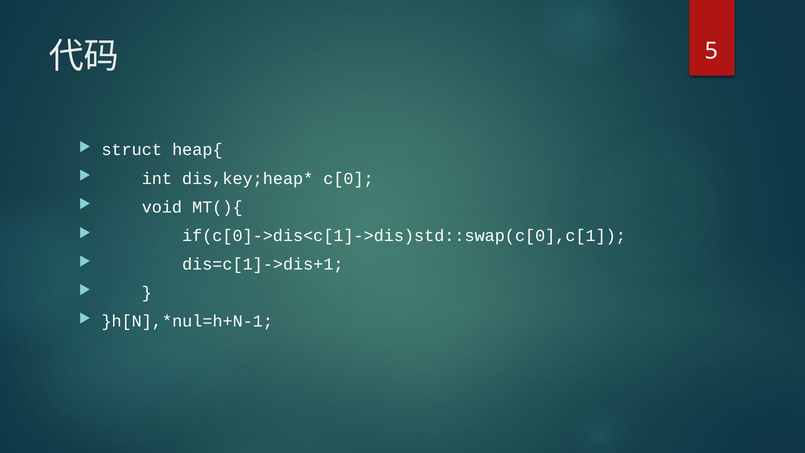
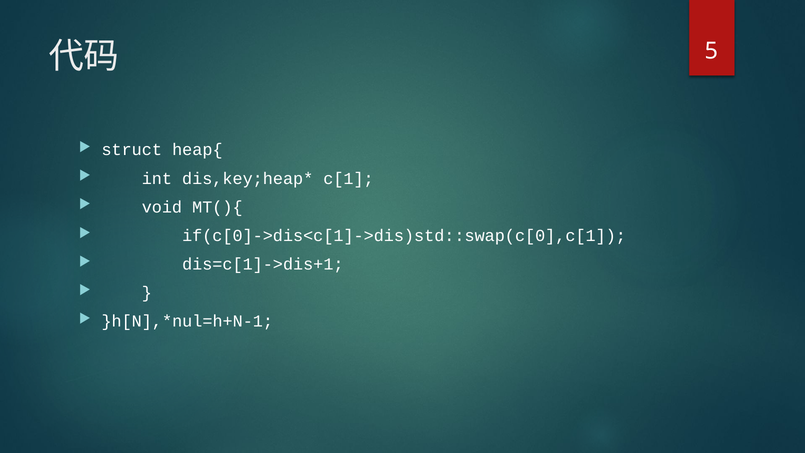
c[0: c[0 -> c[1
